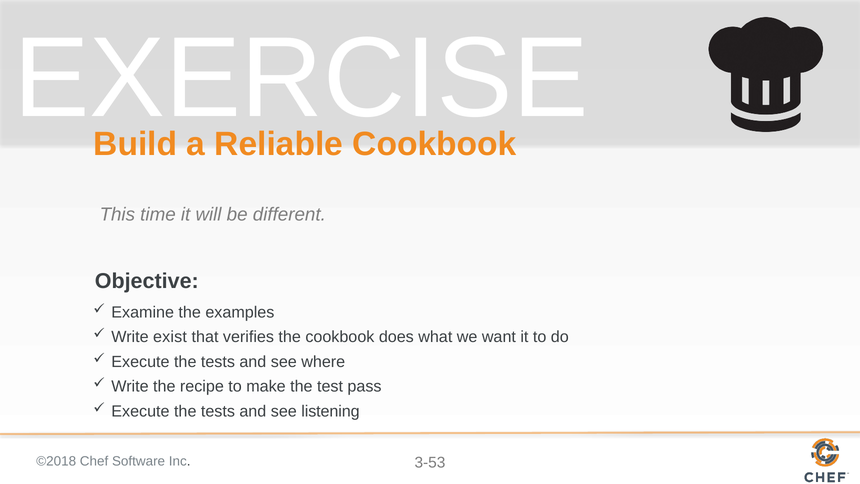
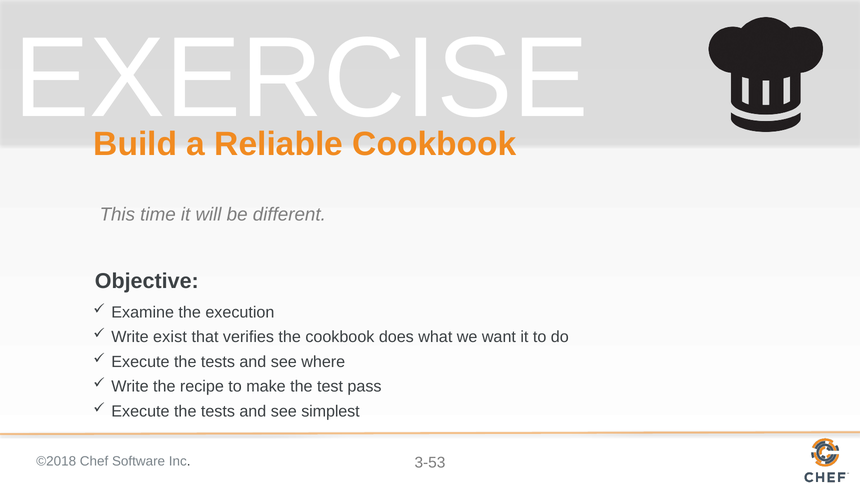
examples: examples -> execution
listening: listening -> simplest
